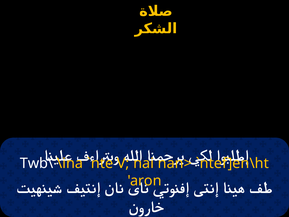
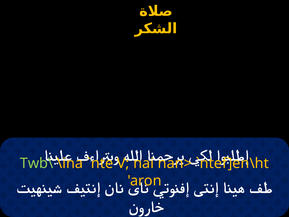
Twb\ colour: white -> light green
